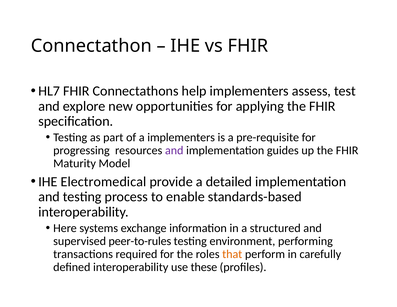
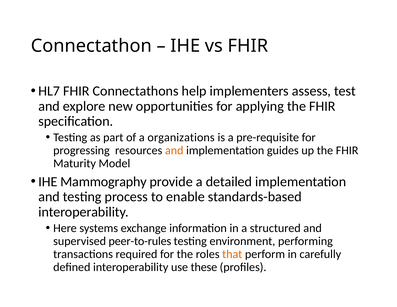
a implementers: implementers -> organizations
and at (174, 150) colour: purple -> orange
Electromedical: Electromedical -> Mammography
